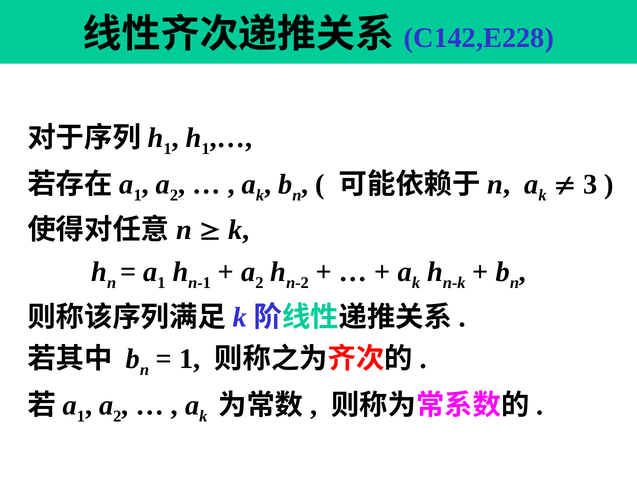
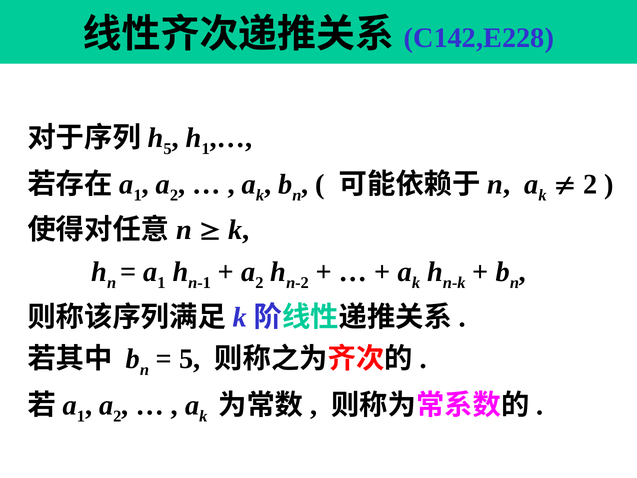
1 at (168, 149): 1 -> 5
3 at (590, 184): 3 -> 2
1 at (190, 359): 1 -> 5
